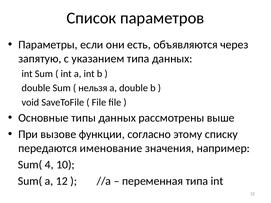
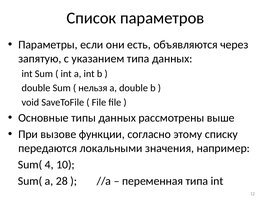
именование: именование -> локальными
a 12: 12 -> 28
